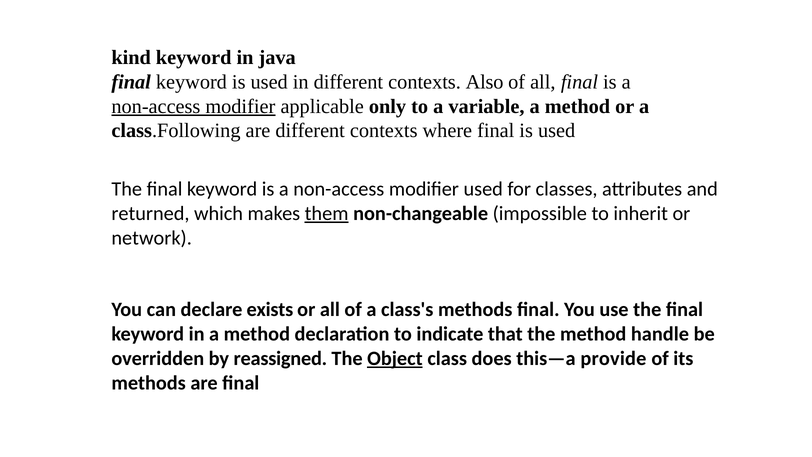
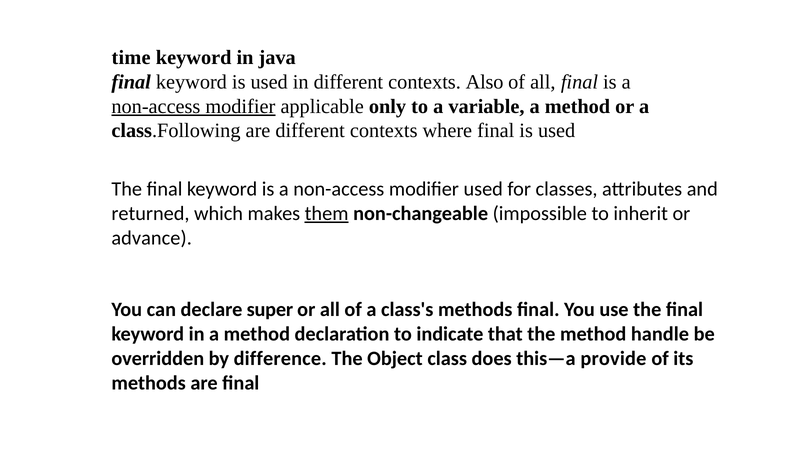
kind: kind -> time
network: network -> advance
exists: exists -> super
reassigned: reassigned -> difference
Object underline: present -> none
